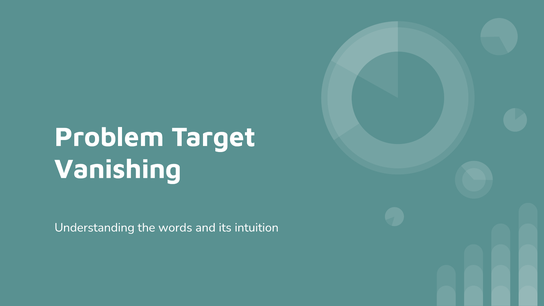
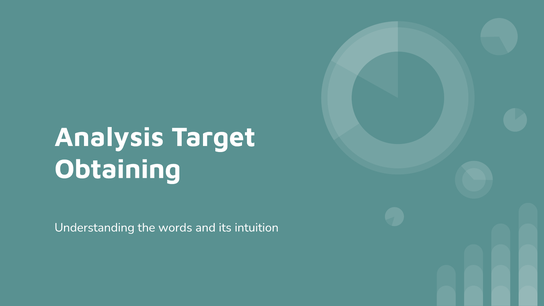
Problem: Problem -> Analysis
Vanishing: Vanishing -> Obtaining
